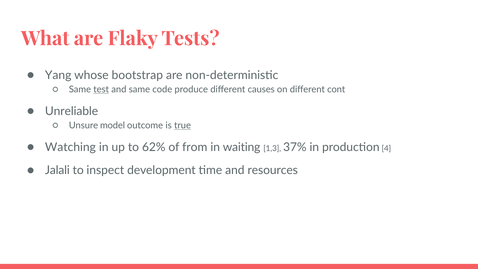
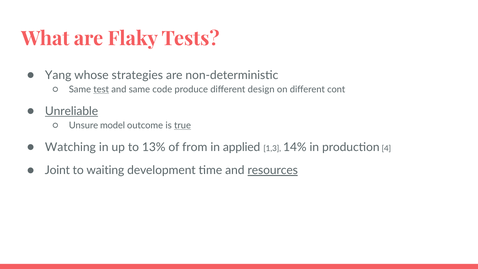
bootstrap: bootstrap -> strategies
causes: causes -> design
Unreliable underline: none -> present
62%: 62% -> 13%
waiting: waiting -> applied
37%: 37% -> 14%
Jalali: Jalali -> Joint
inspect: inspect -> waiting
resources underline: none -> present
